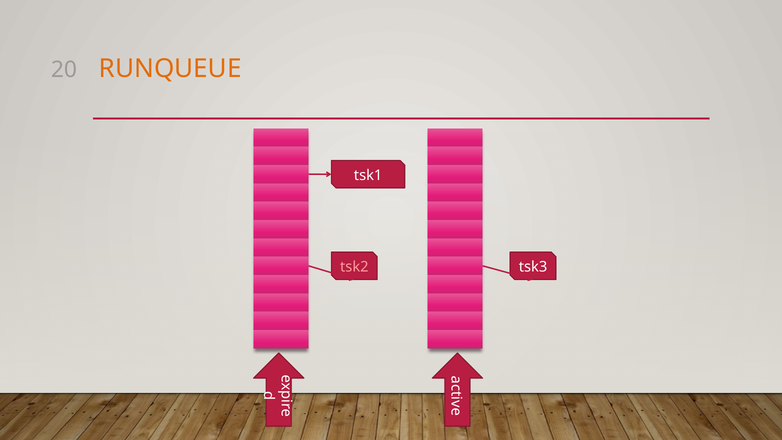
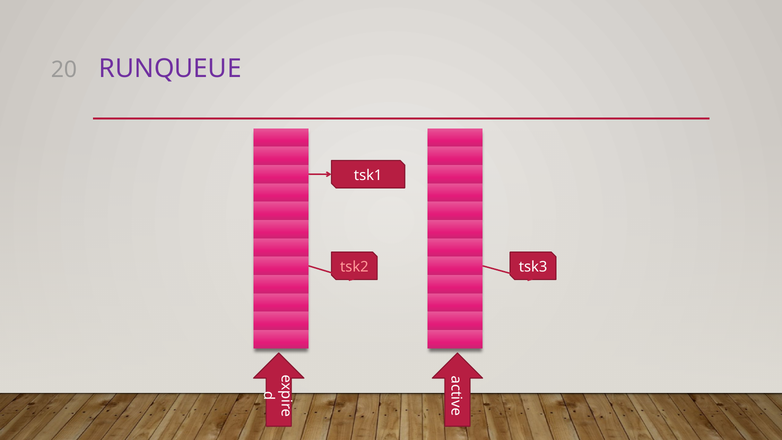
RUNQUEUE colour: orange -> purple
